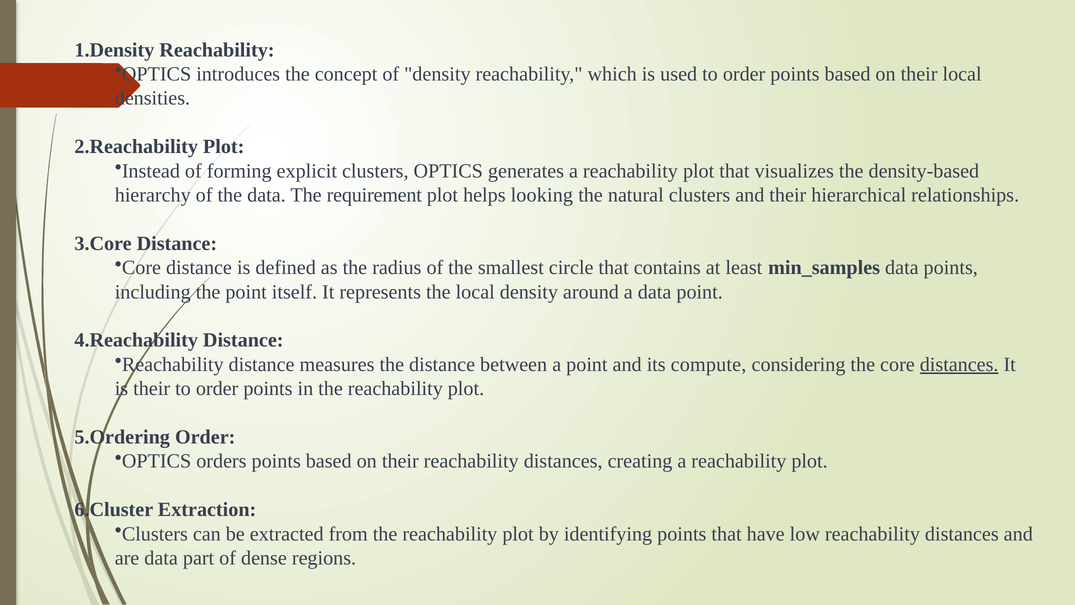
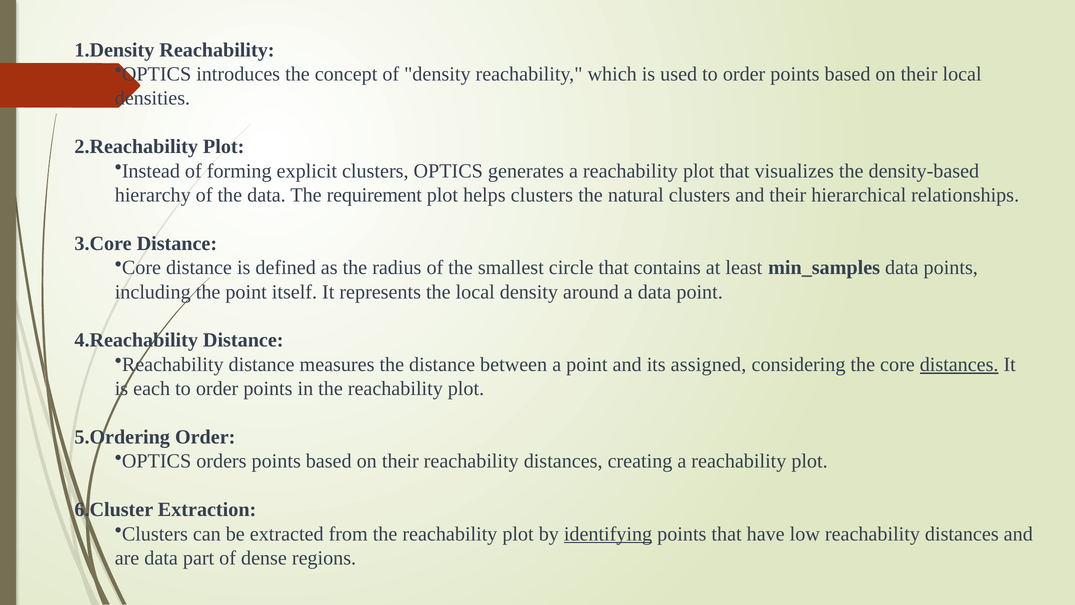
helps looking: looking -> clusters
compute: compute -> assigned
is their: their -> each
identifying underline: none -> present
